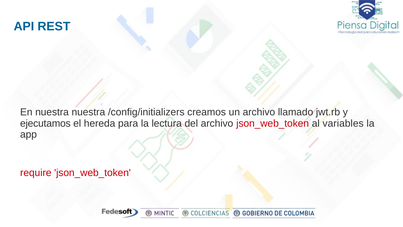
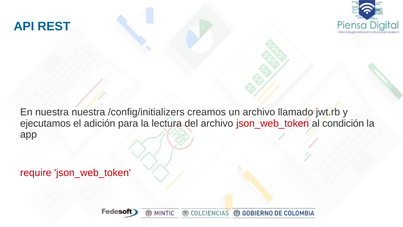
hereda: hereda -> adición
variables: variables -> condición
